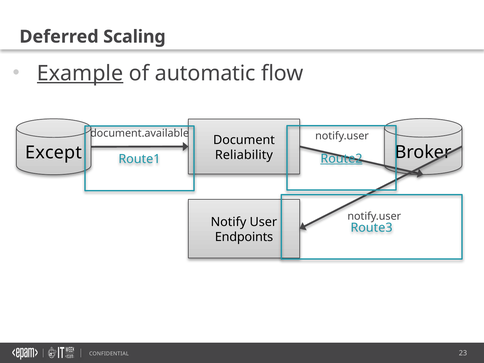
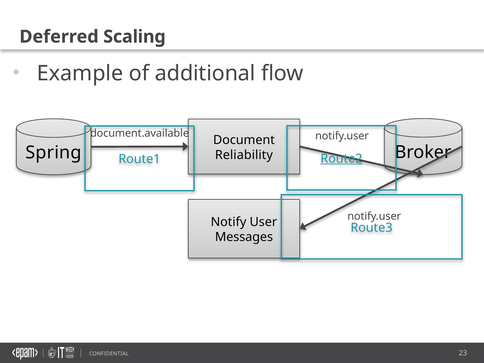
Example underline: present -> none
automatic: automatic -> additional
Except: Except -> Spring
Endpoints: Endpoints -> Messages
